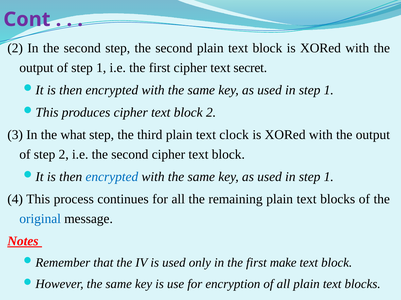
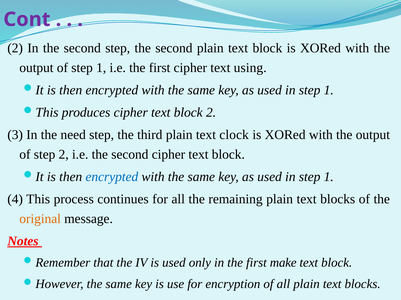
secret: secret -> using
what: what -> need
original colour: blue -> orange
